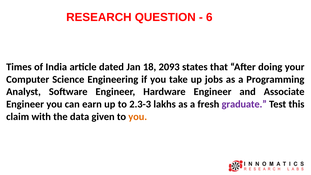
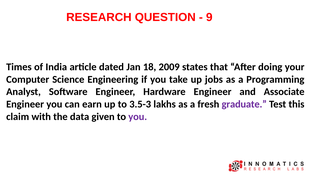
6: 6 -> 9
2093: 2093 -> 2009
2.3-3: 2.3-3 -> 3.5-3
you at (138, 117) colour: orange -> purple
